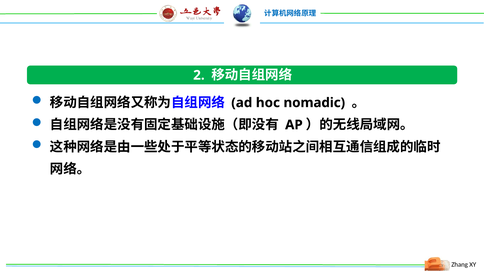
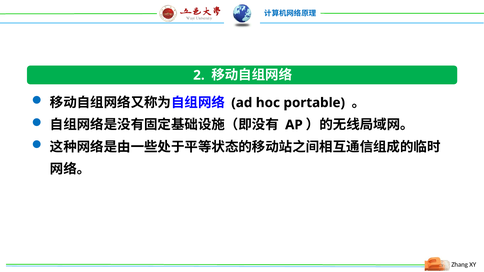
nomadic: nomadic -> portable
